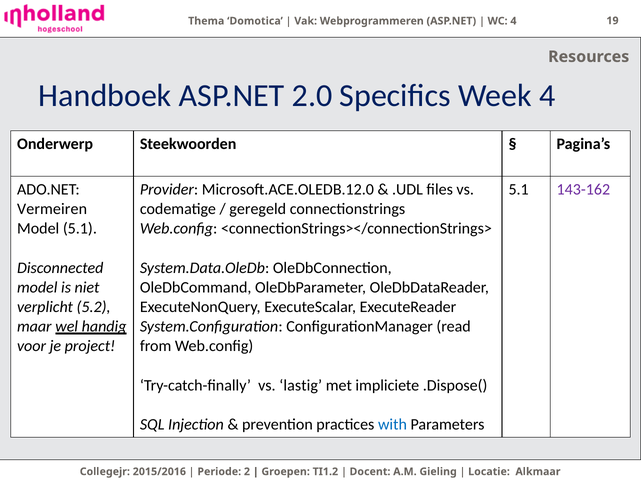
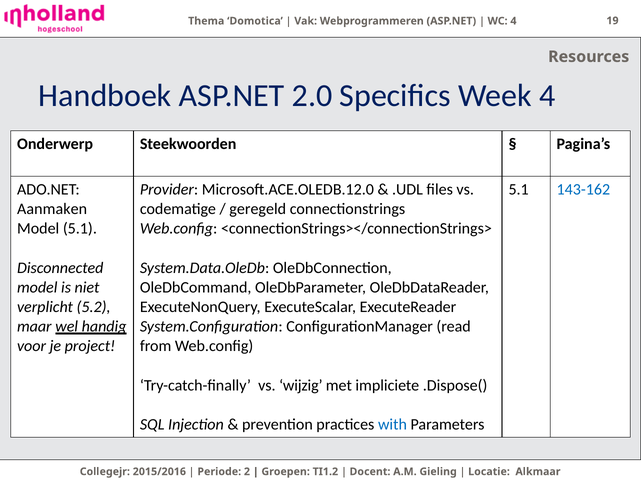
143-162 colour: purple -> blue
Vermeiren: Vermeiren -> Aanmaken
lastig: lastig -> wijzig
